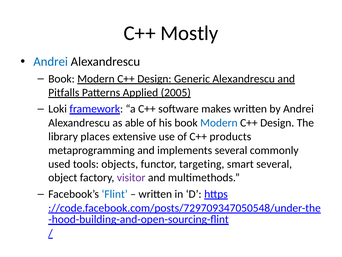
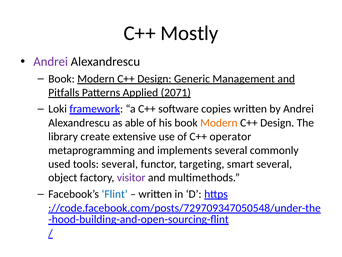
Andrei at (51, 62) colour: blue -> purple
Generic Alexandrescu: Alexandrescu -> Management
2005: 2005 -> 2071
makes: makes -> copies
Modern at (219, 123) colour: blue -> orange
places: places -> create
products: products -> operator
tools objects: objects -> several
